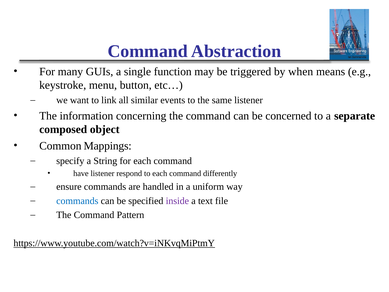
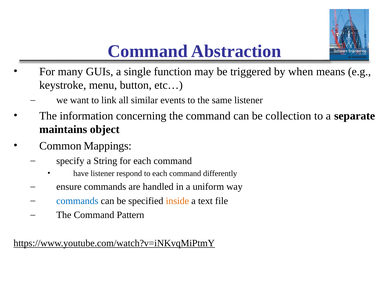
concerned: concerned -> collection
composed: composed -> maintains
inside colour: purple -> orange
